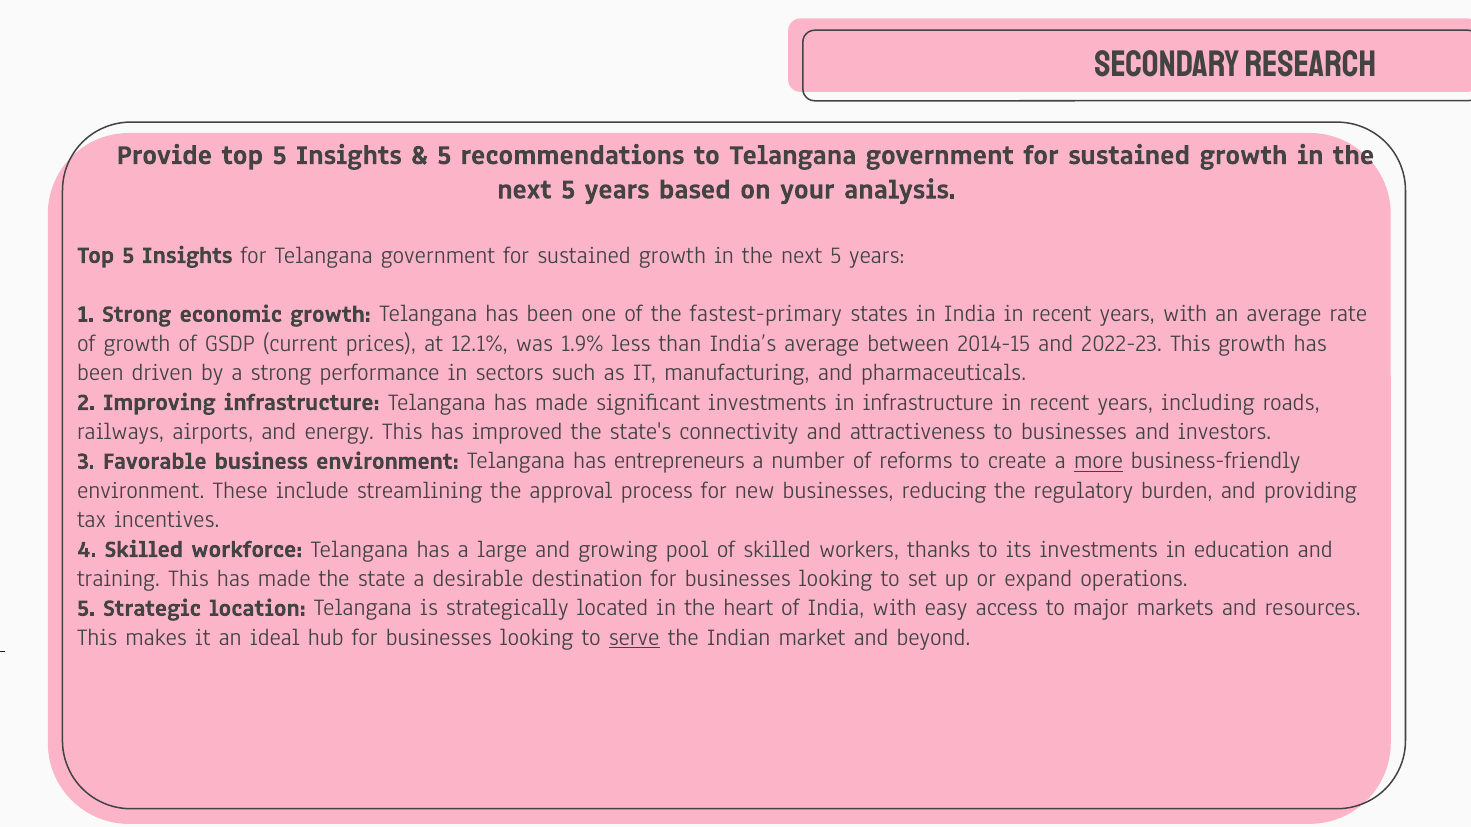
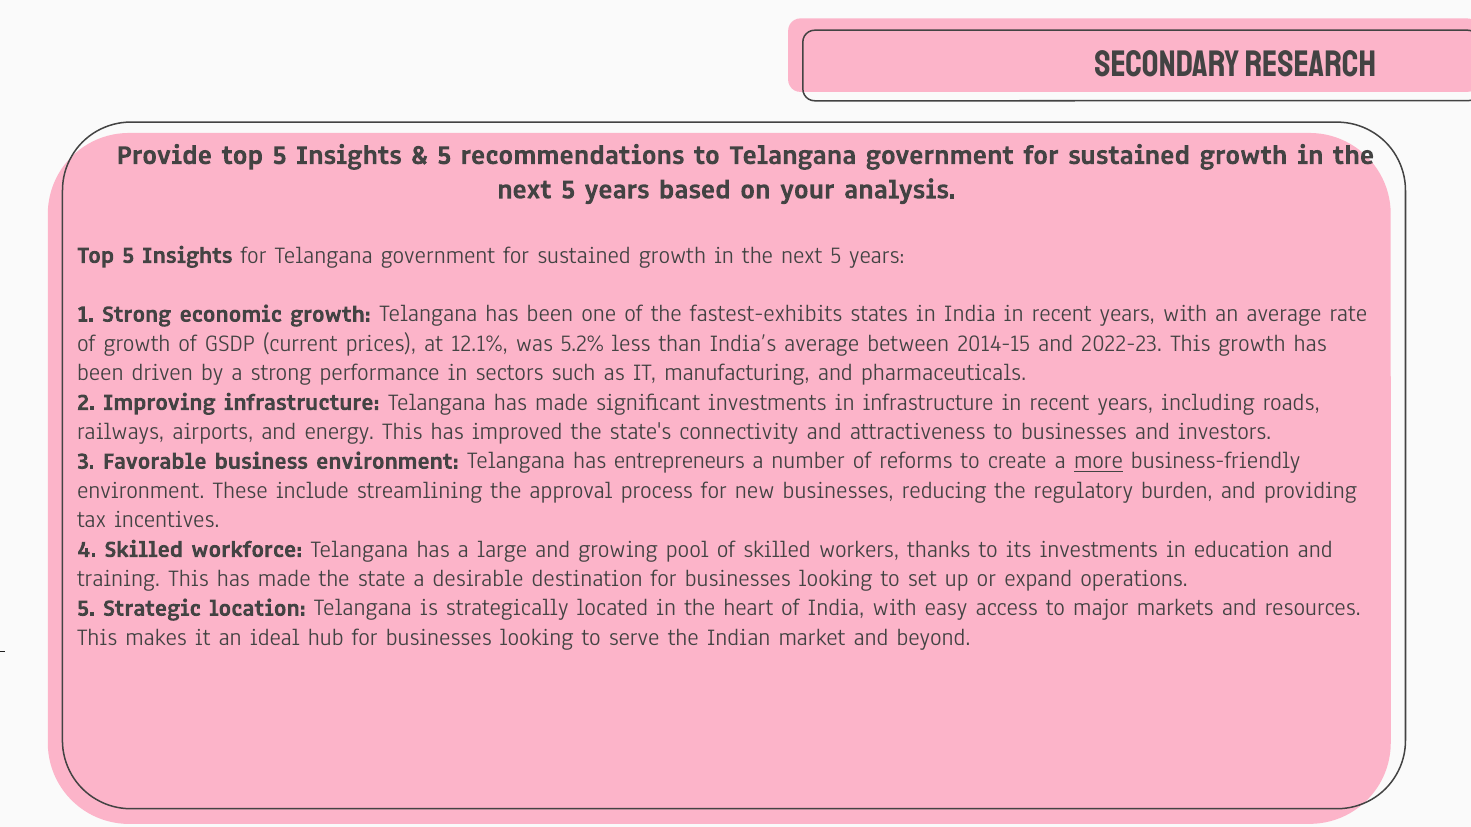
fastest-primary: fastest-primary -> fastest-exhibits
1.9%: 1.9% -> 5.2%
serve underline: present -> none
